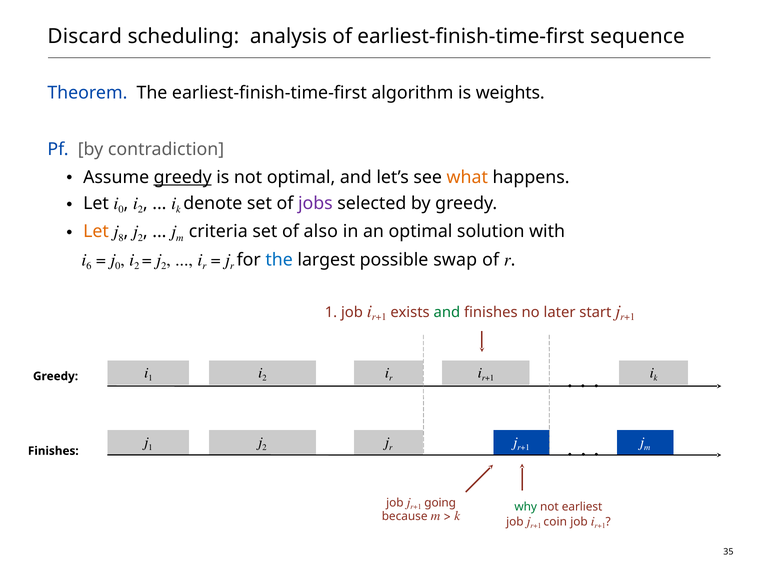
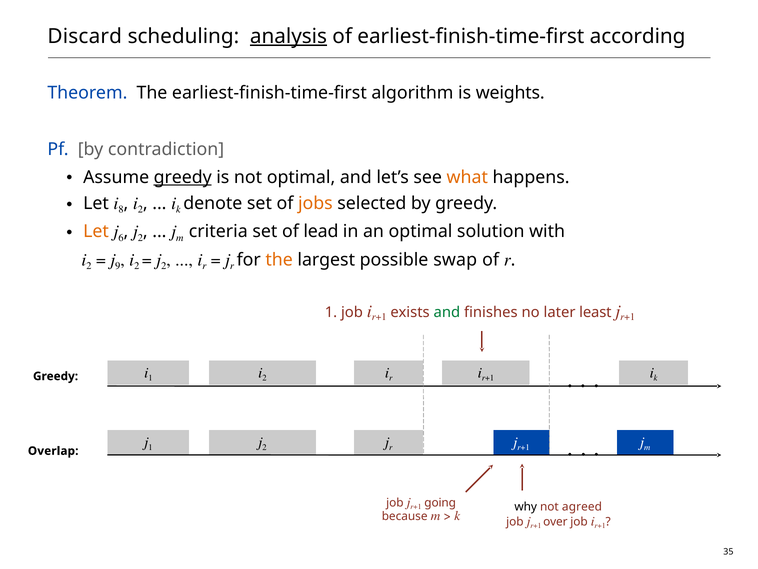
analysis underline: none -> present
sequence: sequence -> according
0 at (121, 209): 0 -> 8
jobs colour: purple -> orange
8: 8 -> 6
also: also -> lead
6 at (89, 266): 6 -> 2
0 at (118, 266): 0 -> 9
the at (279, 260) colour: blue -> orange
start: start -> least
Finishes at (53, 451): Finishes -> Overlap
why colour: green -> black
earliest: earliest -> agreed
coin: coin -> over
